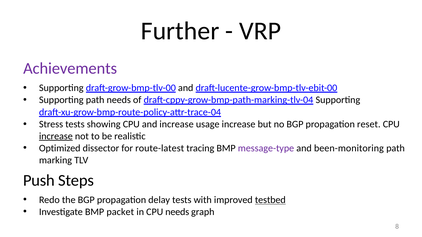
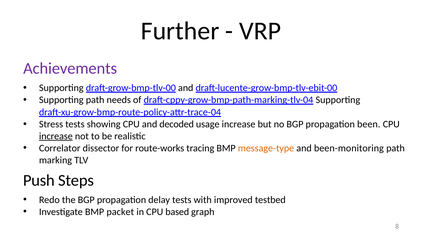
and increase: increase -> decoded
reset: reset -> been
Optimized: Optimized -> Correlator
route-latest: route-latest -> route-works
message-type colour: purple -> orange
testbed underline: present -> none
CPU needs: needs -> based
